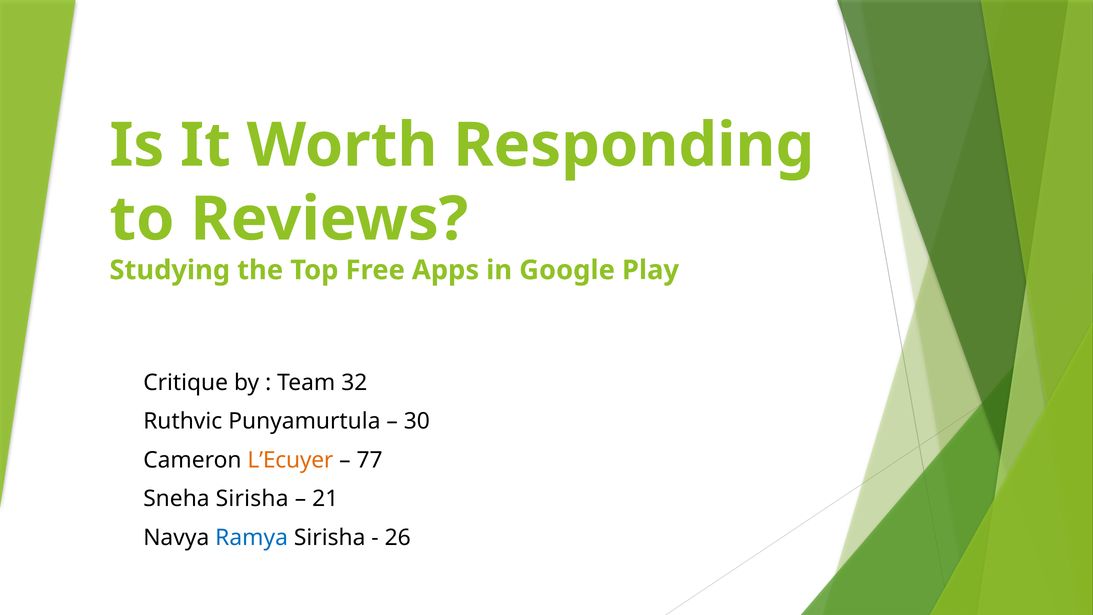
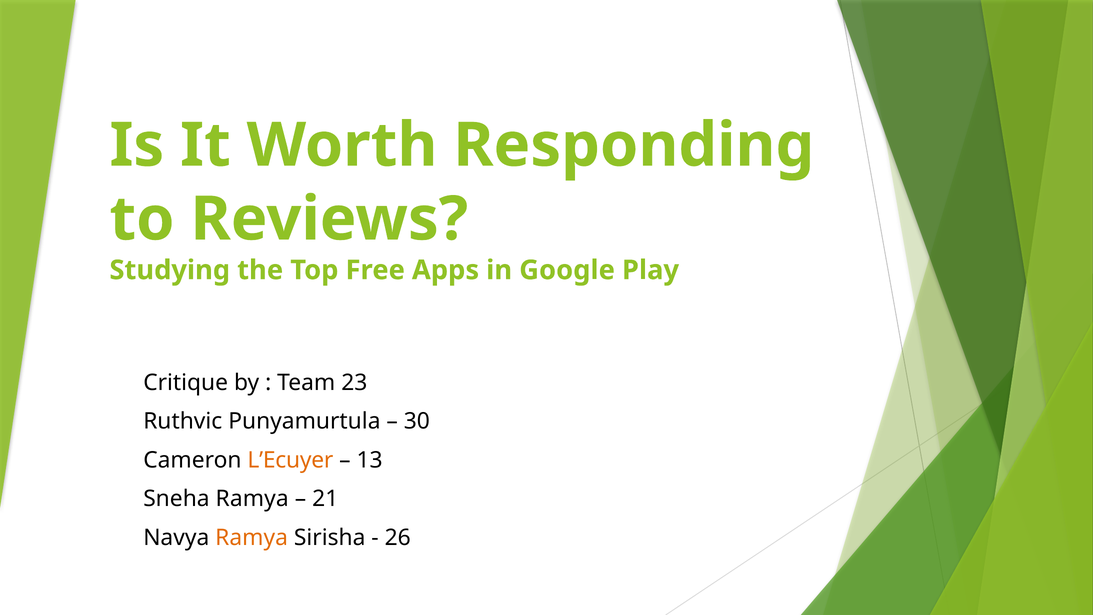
32: 32 -> 23
77: 77 -> 13
Sneha Sirisha: Sirisha -> Ramya
Ramya at (252, 537) colour: blue -> orange
